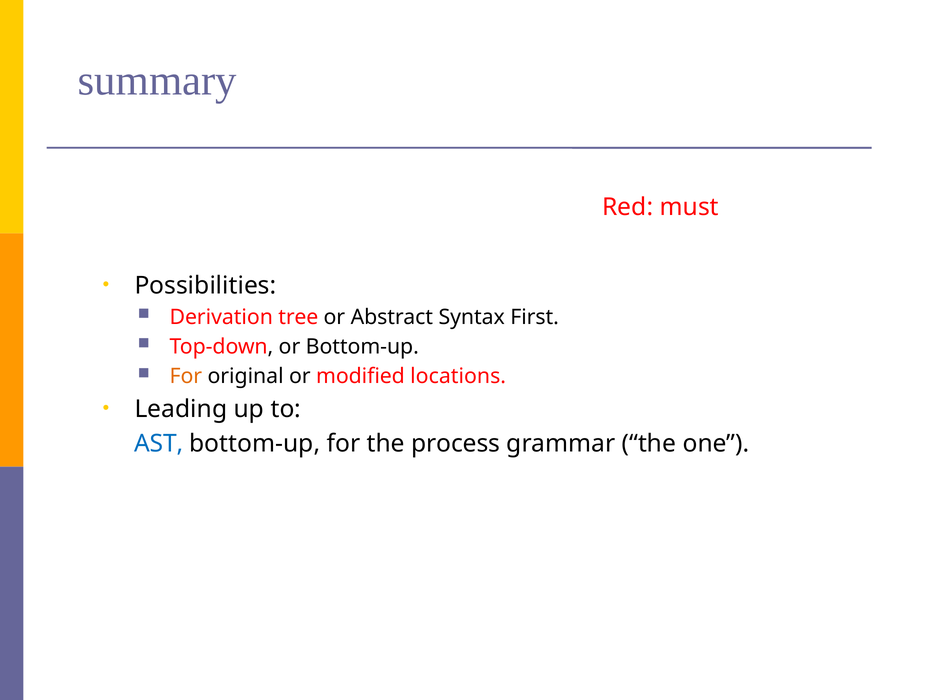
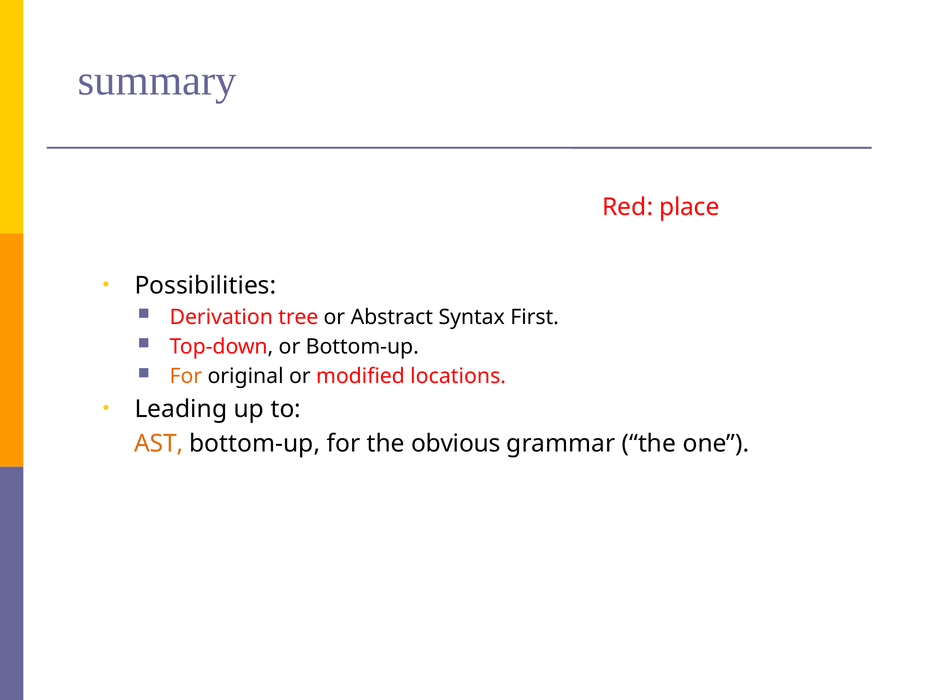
must: must -> place
AST colour: blue -> orange
process: process -> obvious
